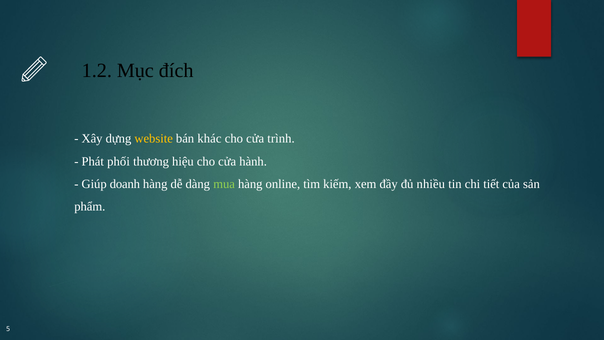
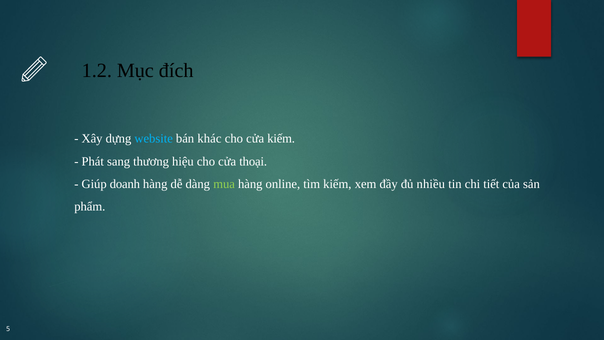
website colour: yellow -> light blue
cửa trình: trình -> kiếm
phối: phối -> sang
hành: hành -> thoại
